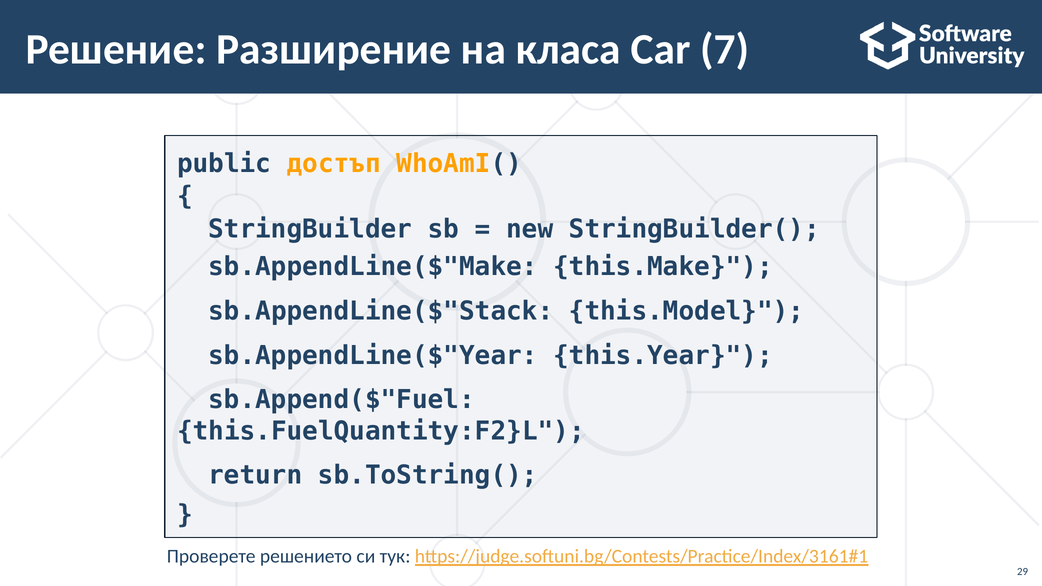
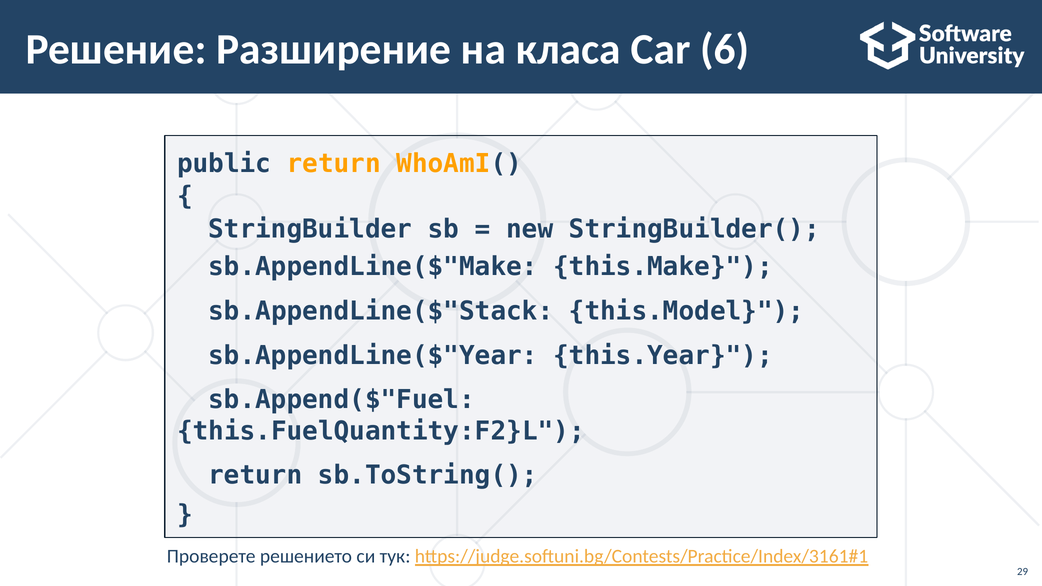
7: 7 -> 6
public достъп: достъп -> return
